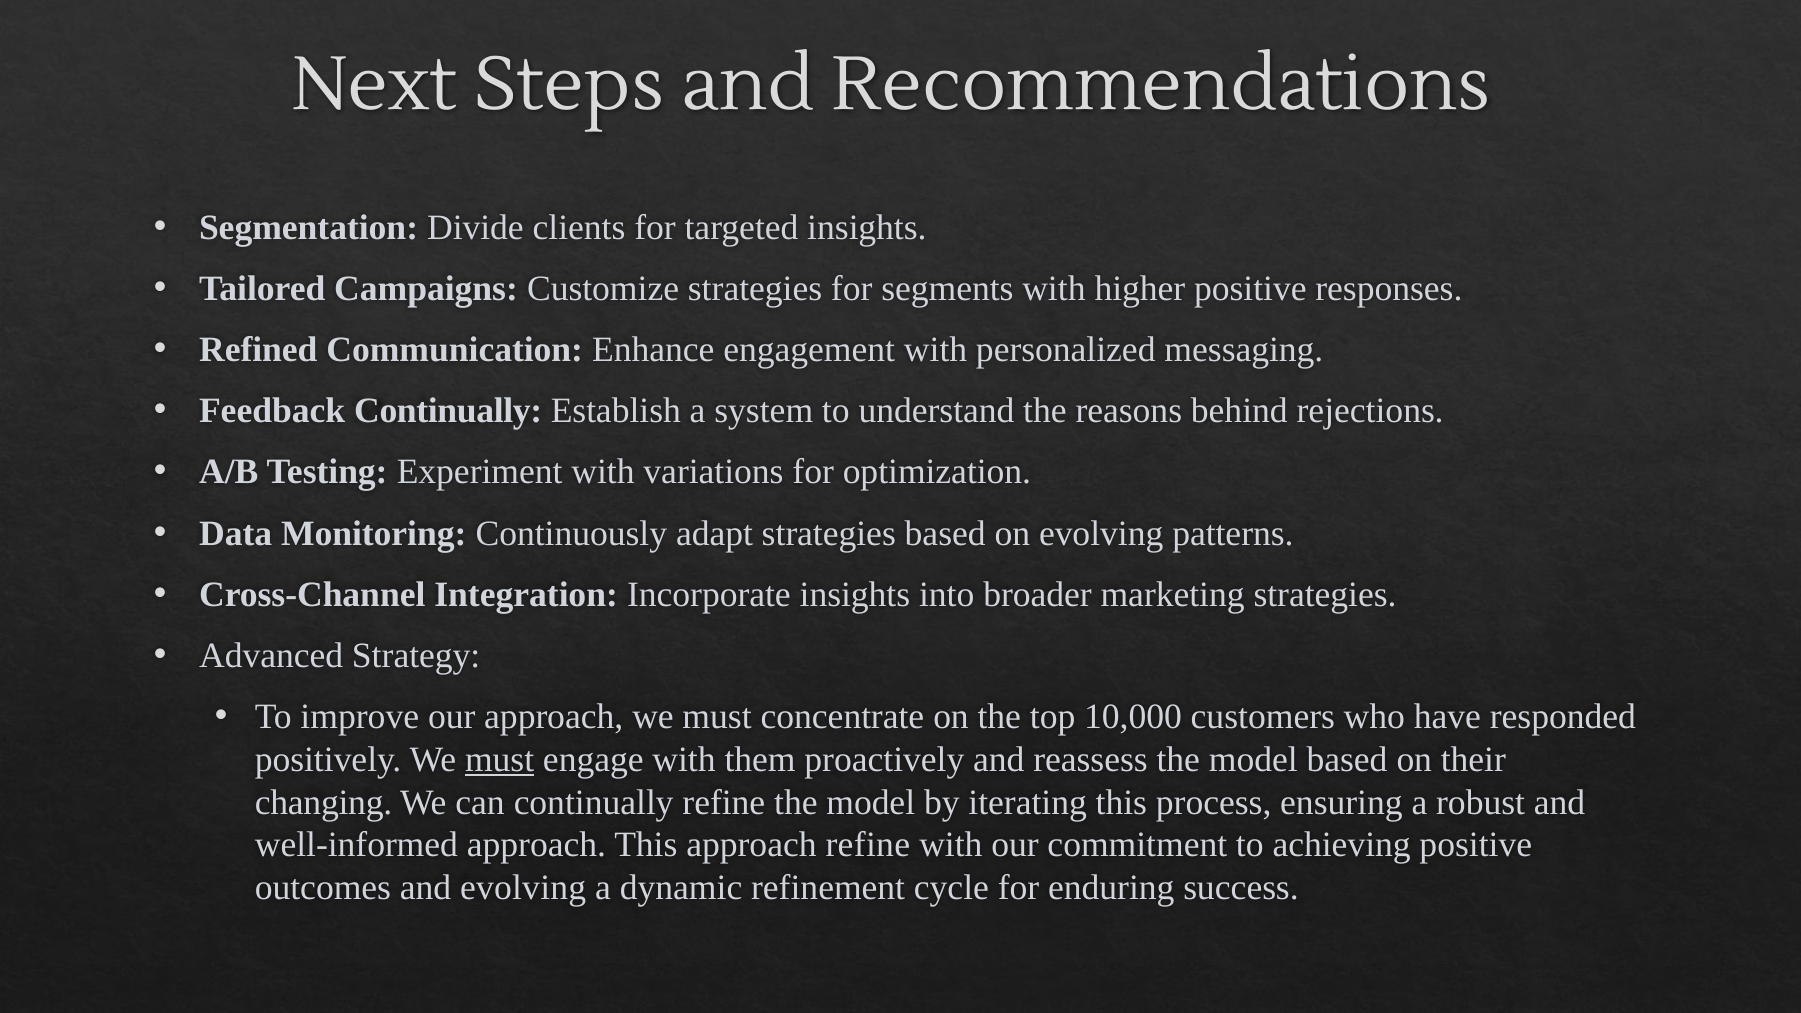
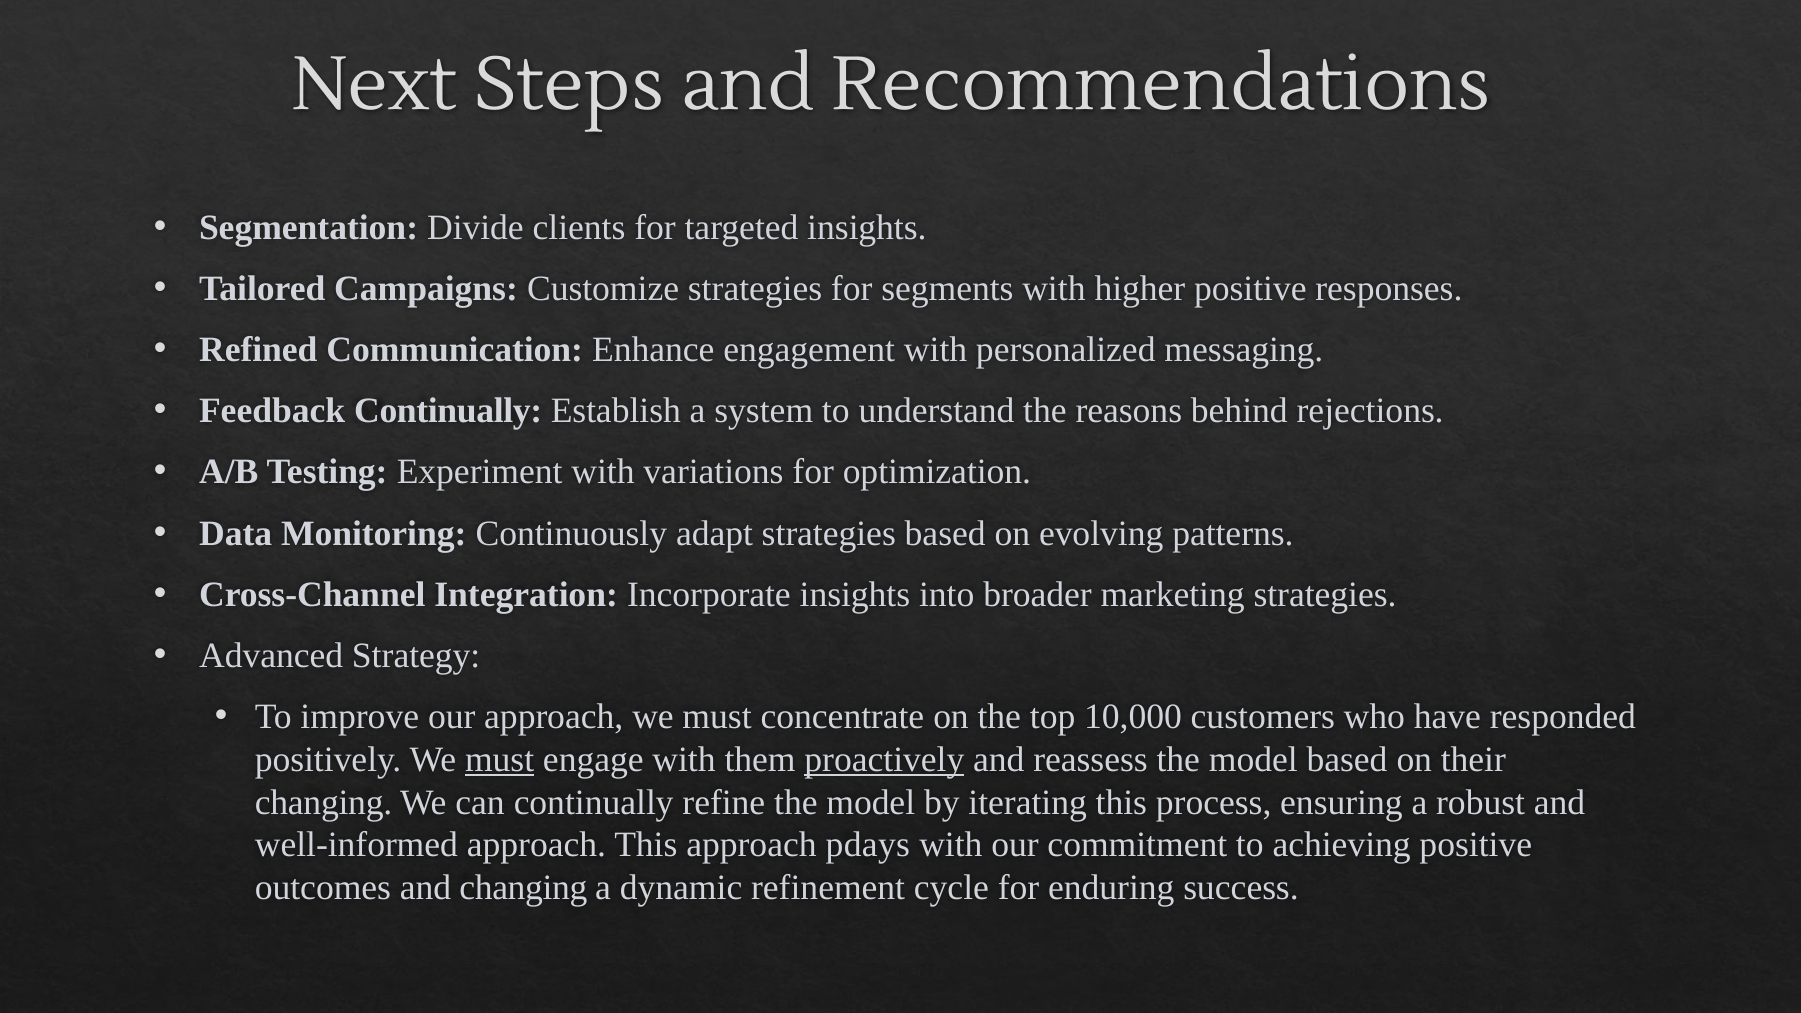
proactively underline: none -> present
approach refine: refine -> pdays
and evolving: evolving -> changing
